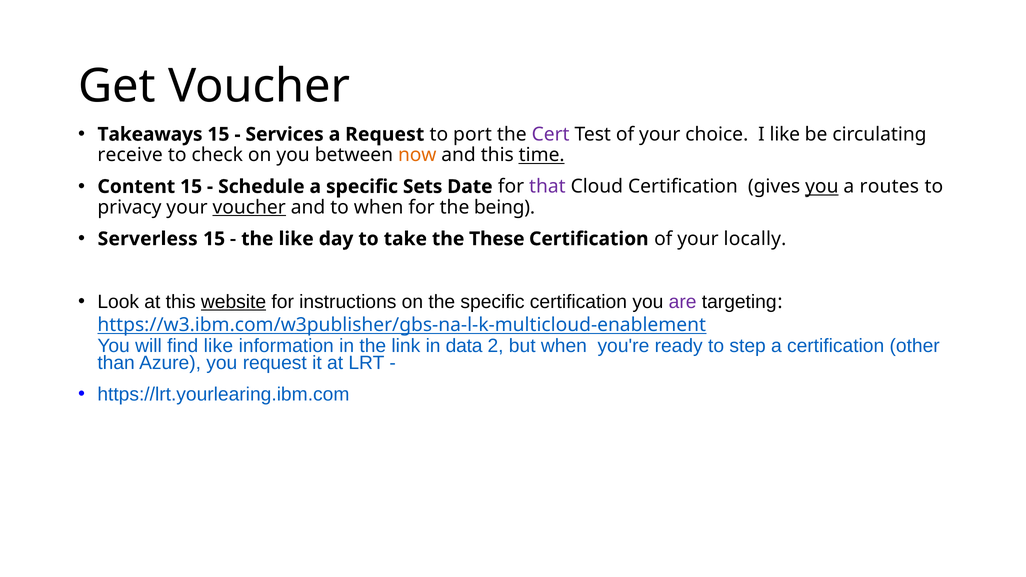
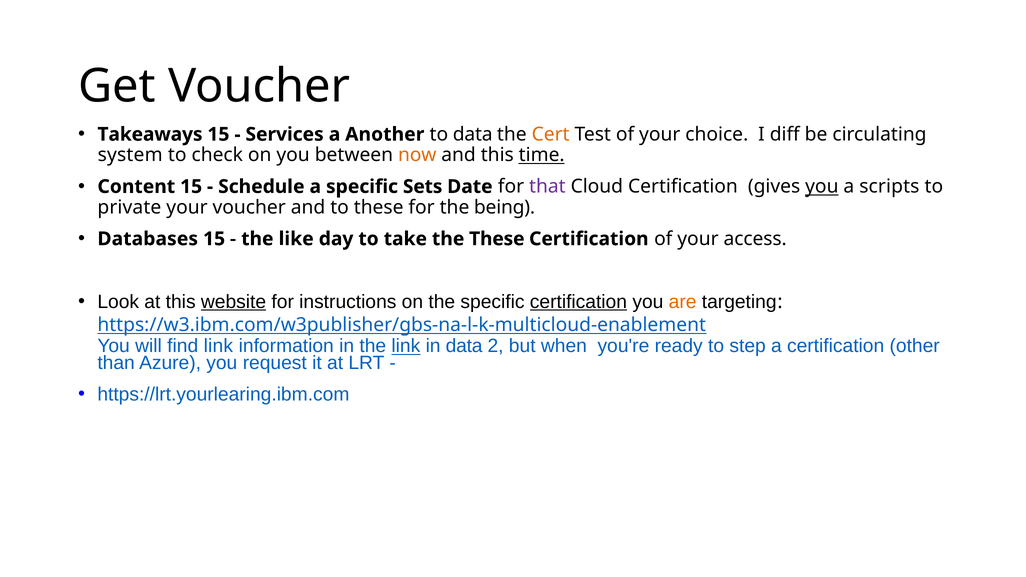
a Request: Request -> Another
to port: port -> data
Cert colour: purple -> orange
I like: like -> diff
receive: receive -> system
routes: routes -> scripts
privacy: privacy -> private
voucher at (249, 207) underline: present -> none
to when: when -> these
Serverless: Serverless -> Databases
locally: locally -> access
certification at (578, 302) underline: none -> present
are colour: purple -> orange
find like: like -> link
link at (406, 346) underline: none -> present
